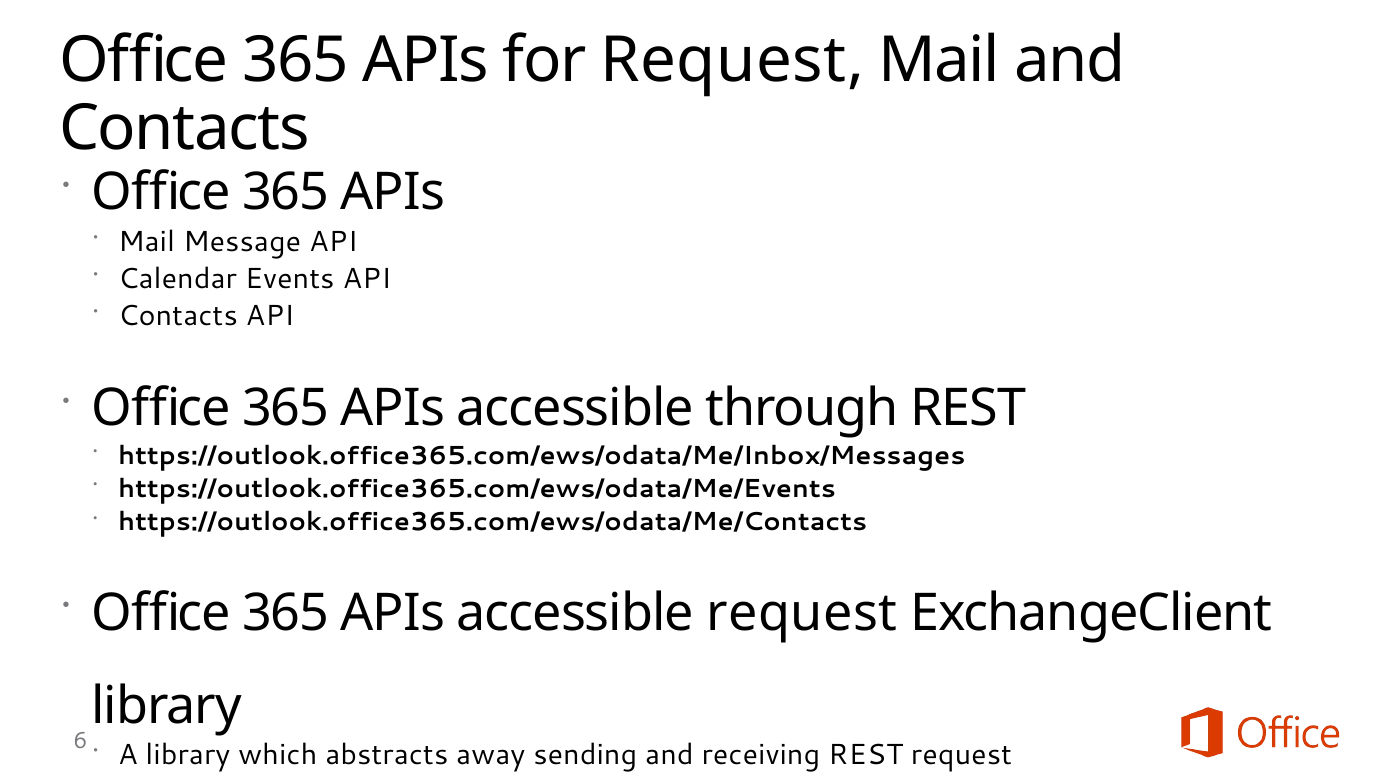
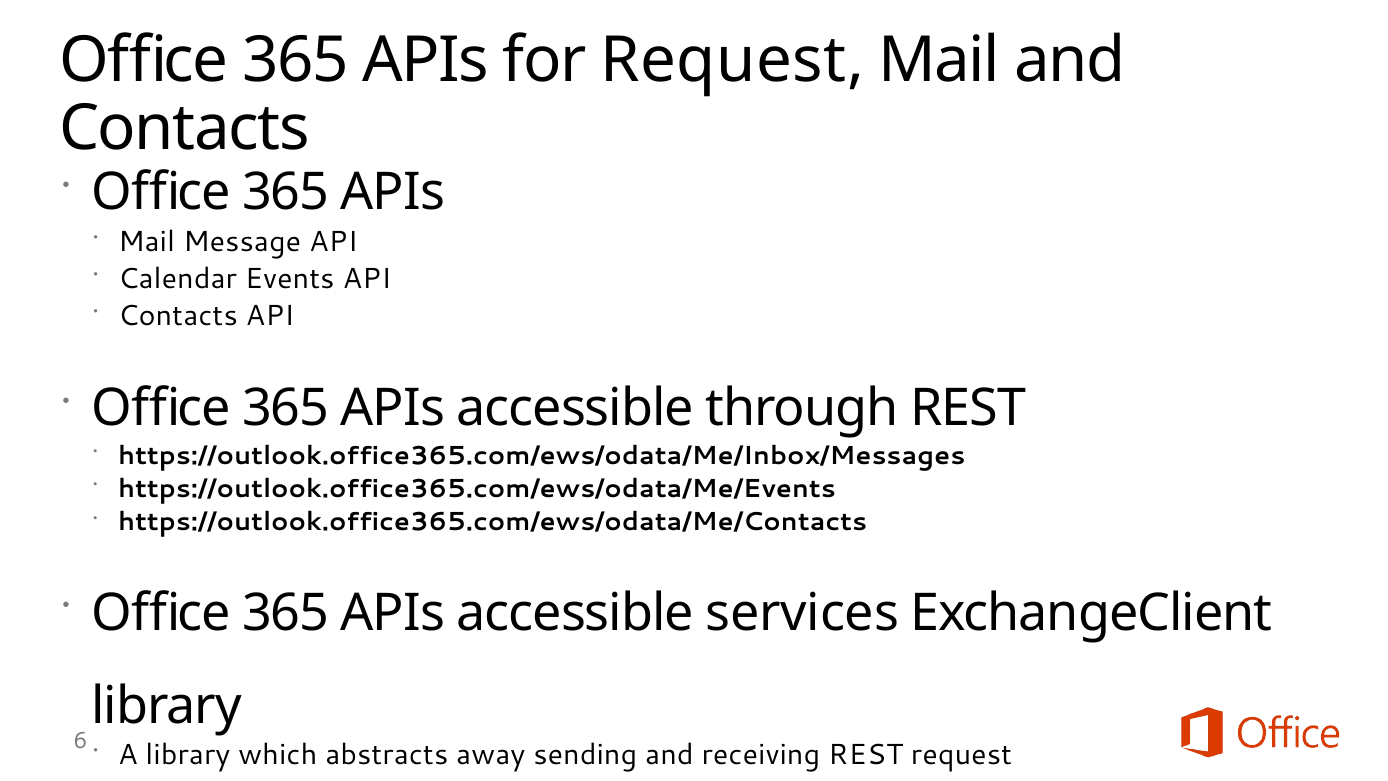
accessible request: request -> services
